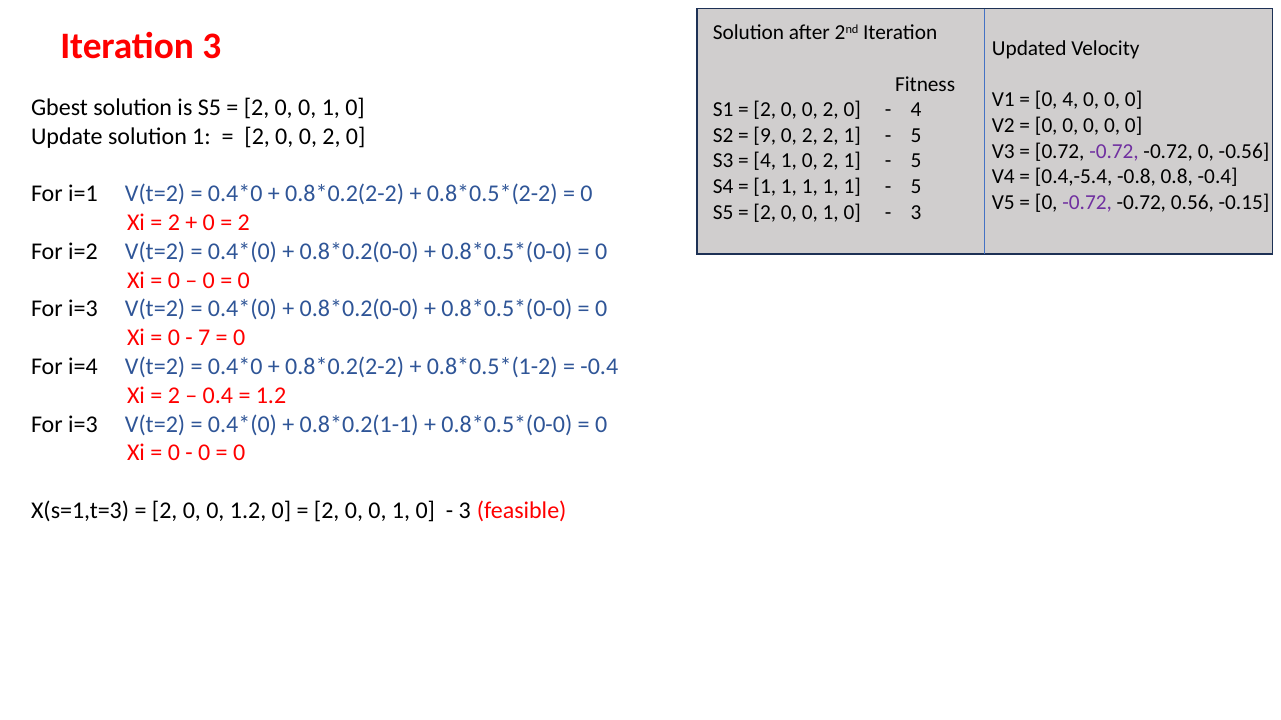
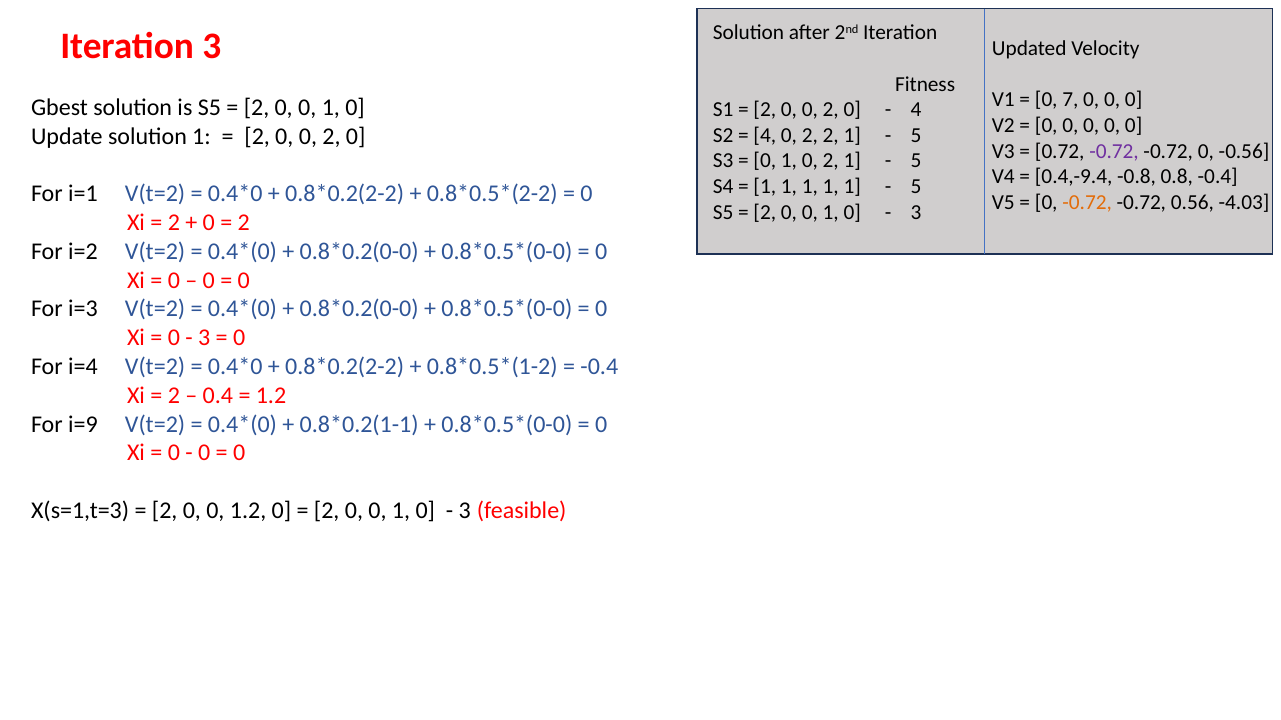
0 4: 4 -> 7
9 at (765, 135): 9 -> 4
4 at (765, 161): 4 -> 0
0.4,-5.4: 0.4,-5.4 -> 0.4,-9.4
-0.72 at (1087, 202) colour: purple -> orange
-0.15: -0.15 -> -4.03
7 at (204, 338): 7 -> 3
i=3 at (83, 424): i=3 -> i=9
